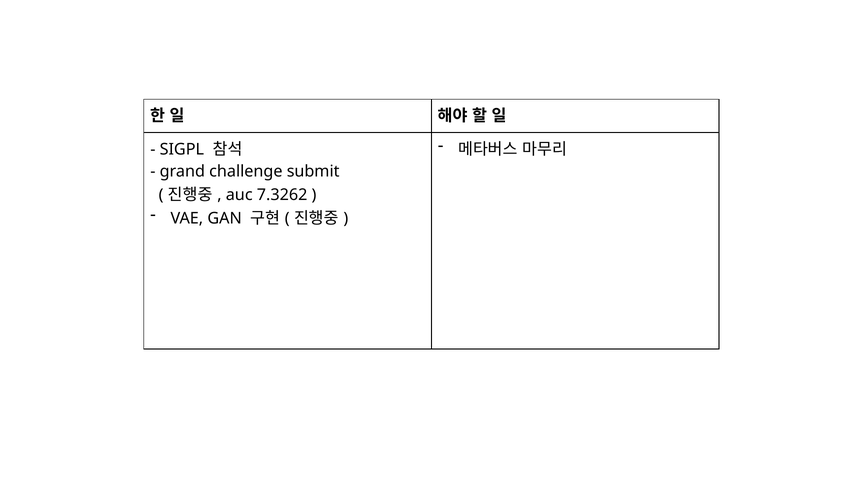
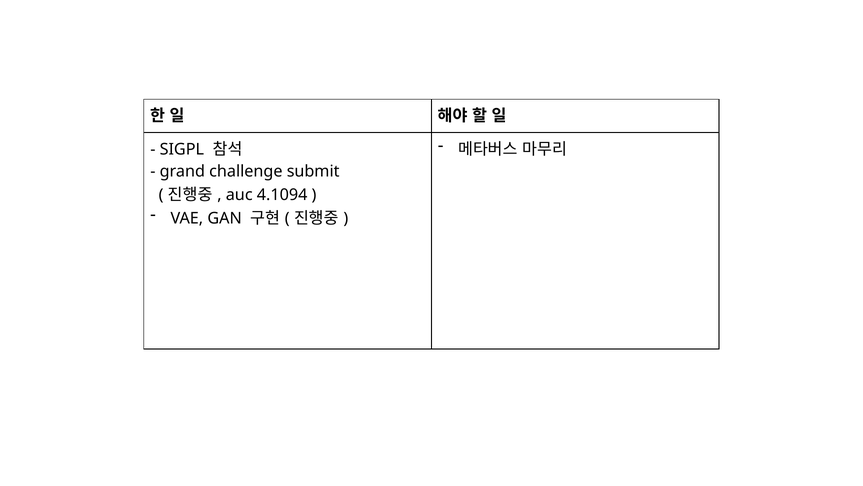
7.3262: 7.3262 -> 4.1094
